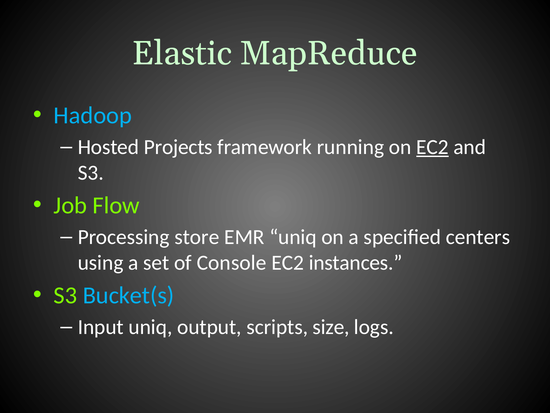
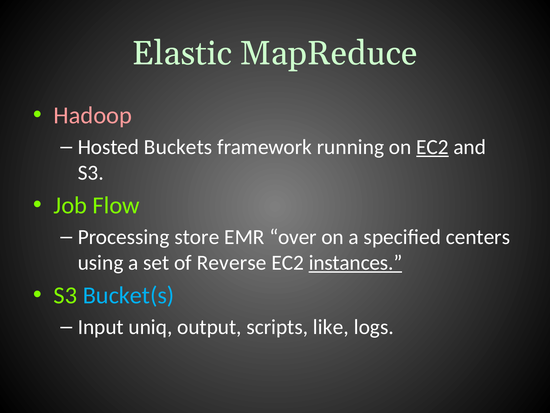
Hadoop colour: light blue -> pink
Projects: Projects -> Buckets
EMR uniq: uniq -> over
Console: Console -> Reverse
instances underline: none -> present
size: size -> like
